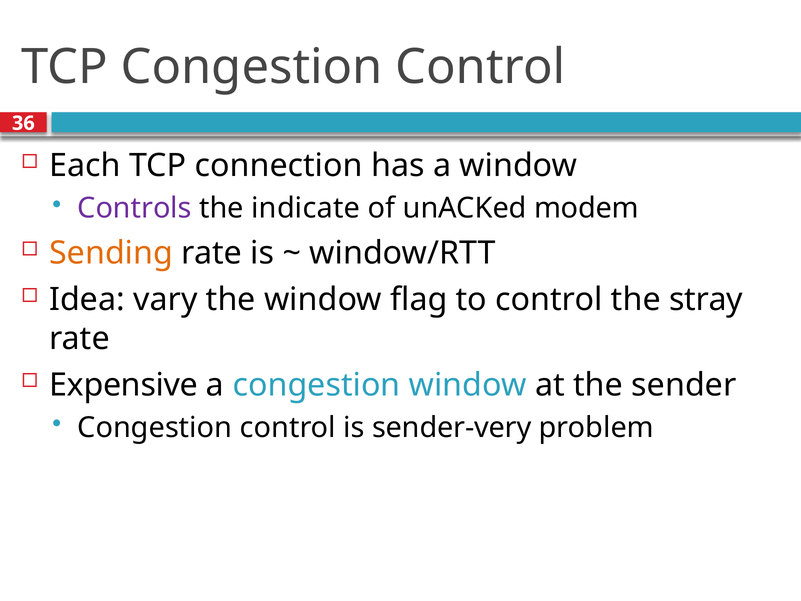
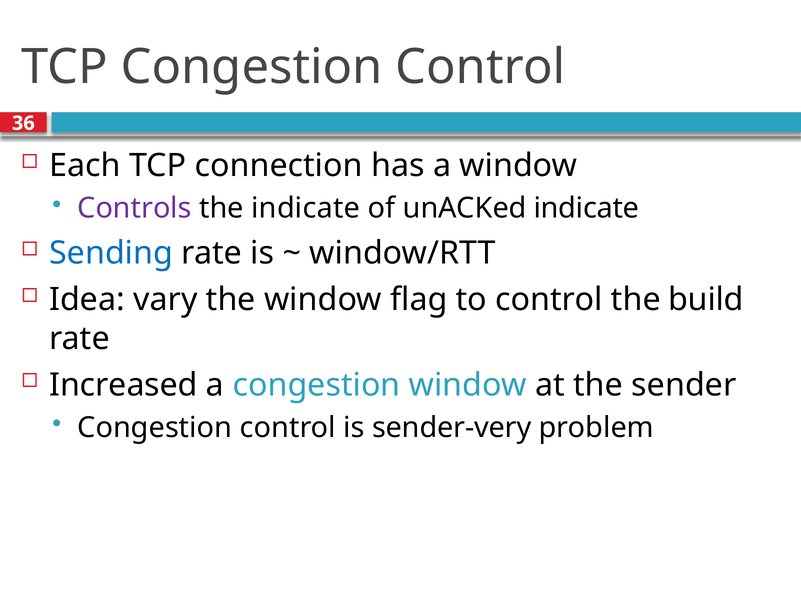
unACKed modem: modem -> indicate
Sending colour: orange -> blue
stray: stray -> build
Expensive: Expensive -> Increased
